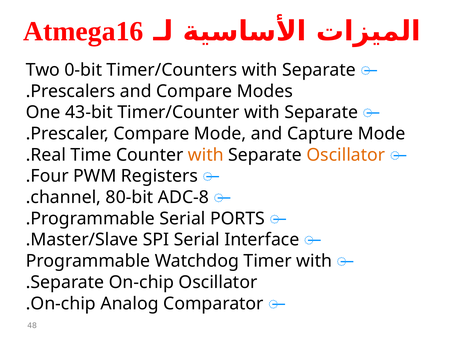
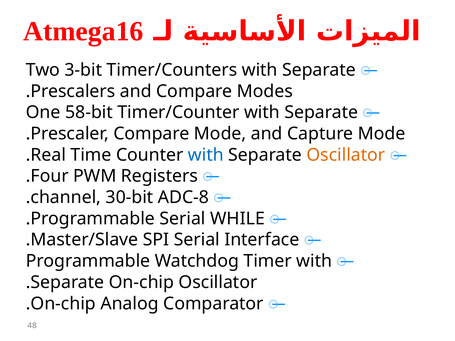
0-bit: 0-bit -> 3-bit
43-bit: 43-bit -> 58-bit
with at (206, 155) colour: orange -> blue
80-bit: 80-bit -> 30-bit
PORTS: PORTS -> WHILE
